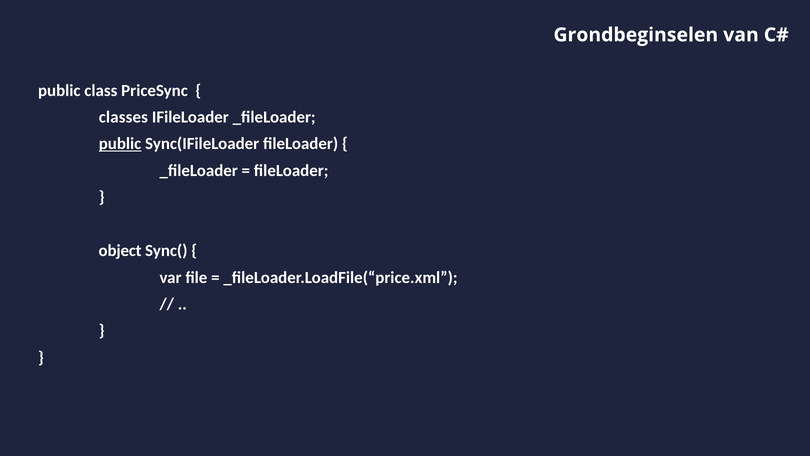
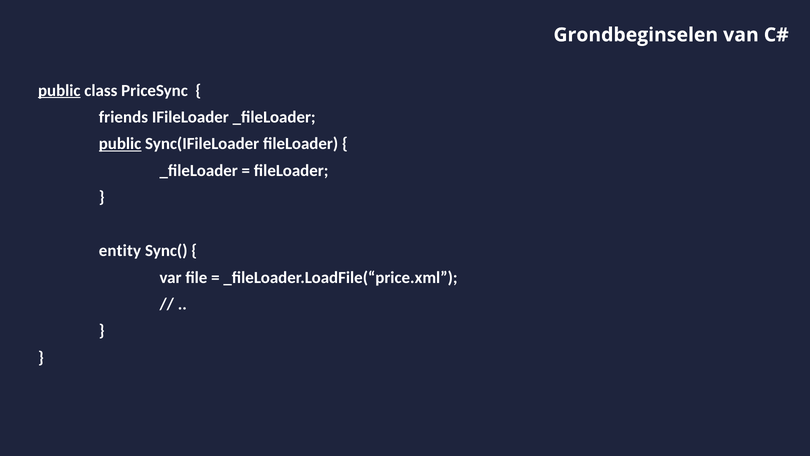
public at (59, 90) underline: none -> present
classes: classes -> friends
object: object -> entity
